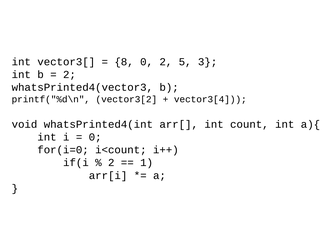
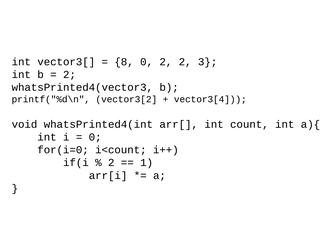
2 5: 5 -> 2
